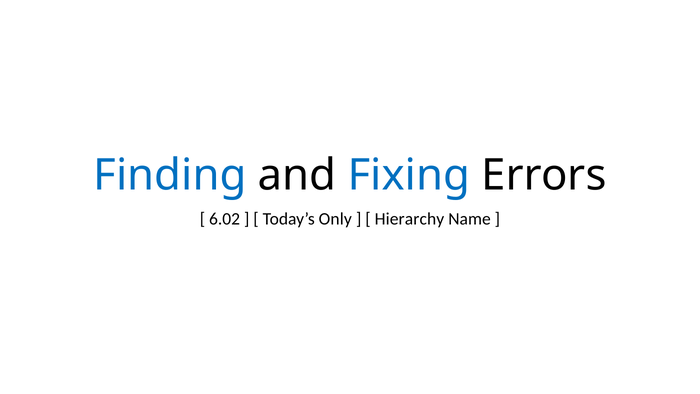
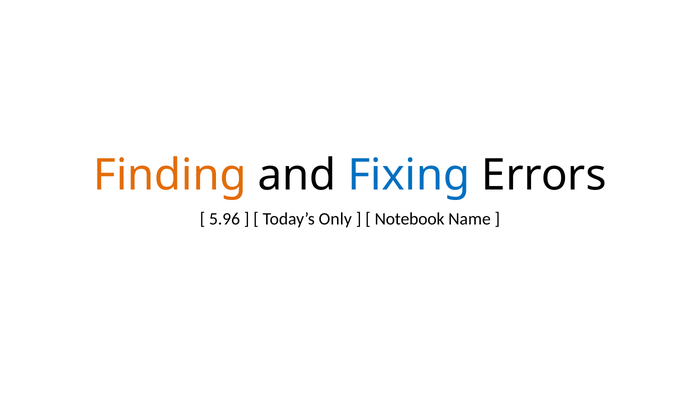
Finding colour: blue -> orange
6.02: 6.02 -> 5.96
Hierarchy: Hierarchy -> Notebook
